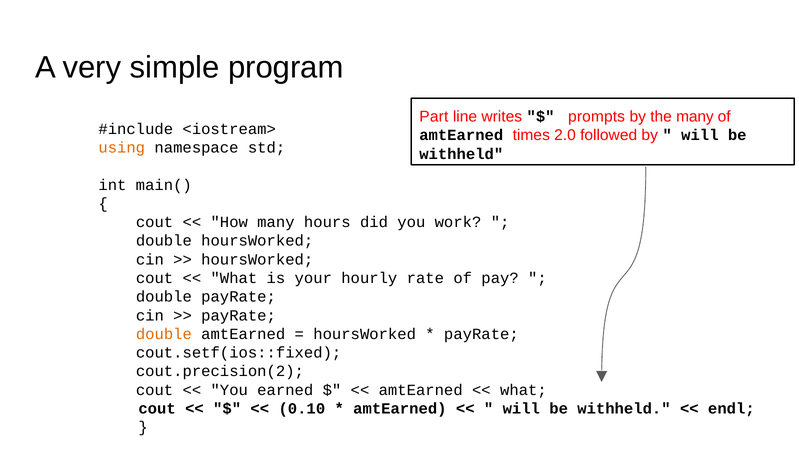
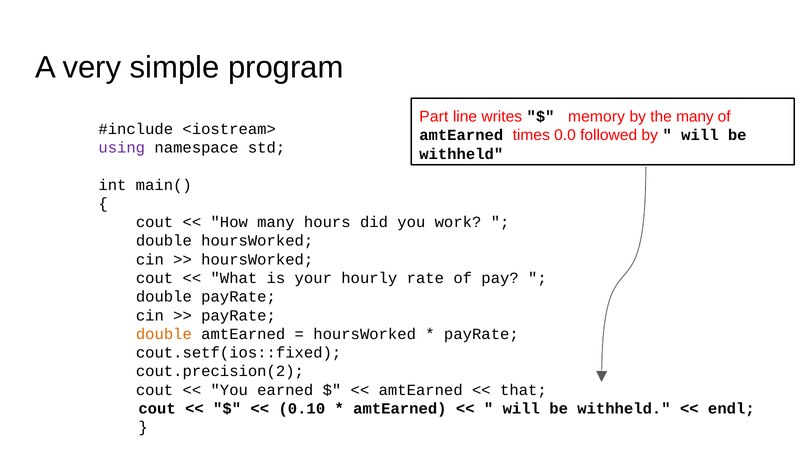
prompts: prompts -> memory
2.0: 2.0 -> 0.0
using colour: orange -> purple
what at (523, 390): what -> that
